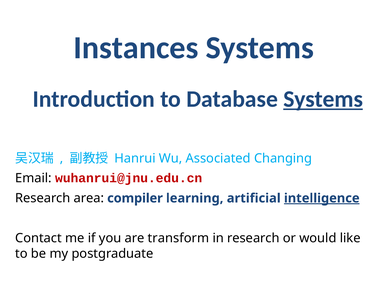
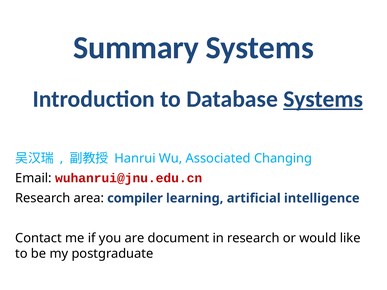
Instances: Instances -> Summary
intelligence underline: present -> none
transform: transform -> document
